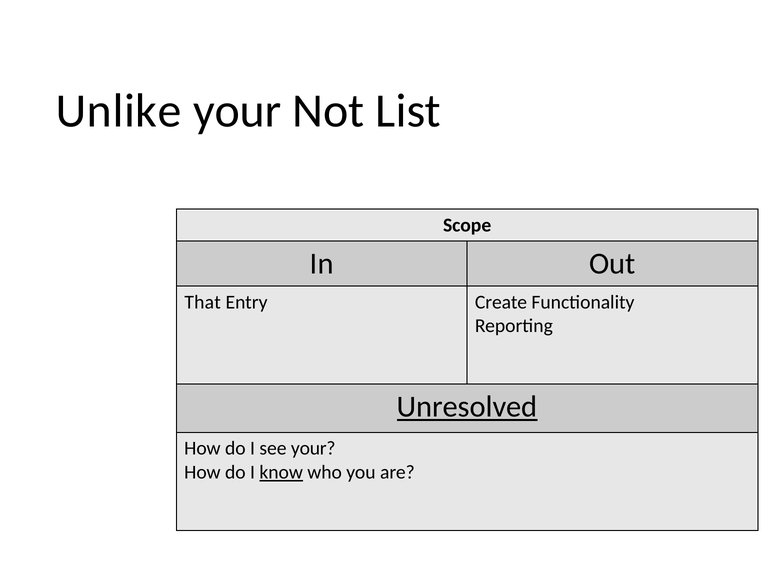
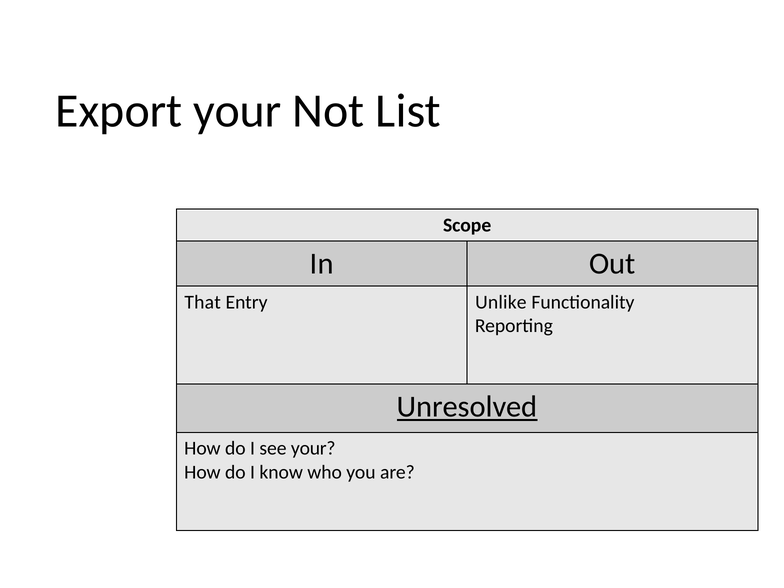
Unlike: Unlike -> Export
Create: Create -> Unlike
know underline: present -> none
